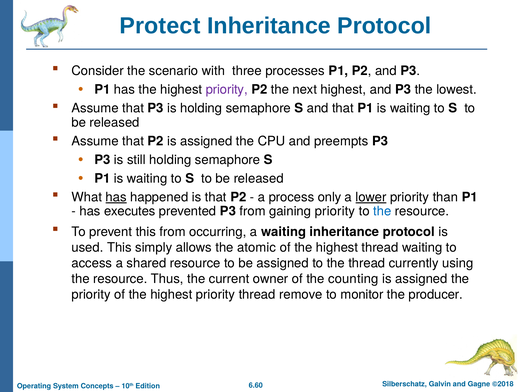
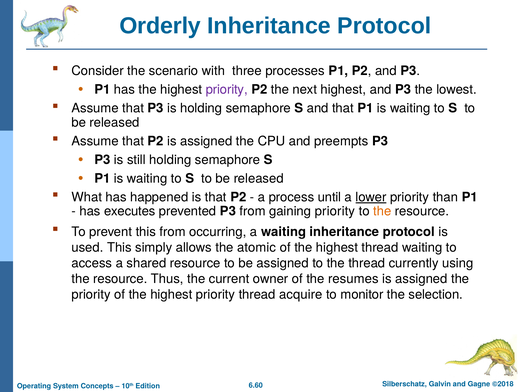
Protect: Protect -> Orderly
has at (116, 197) underline: present -> none
only: only -> until
the at (382, 211) colour: blue -> orange
counting: counting -> resumes
remove: remove -> acquire
producer: producer -> selection
